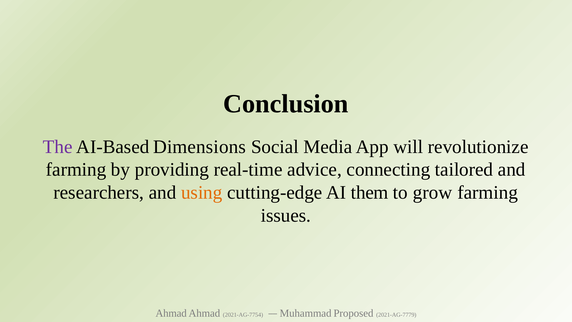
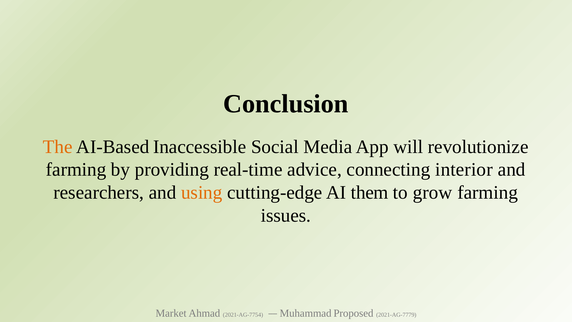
The colour: purple -> orange
Dimensions: Dimensions -> Inaccessible
tailored: tailored -> interior
Ahmad at (171, 313): Ahmad -> Market
